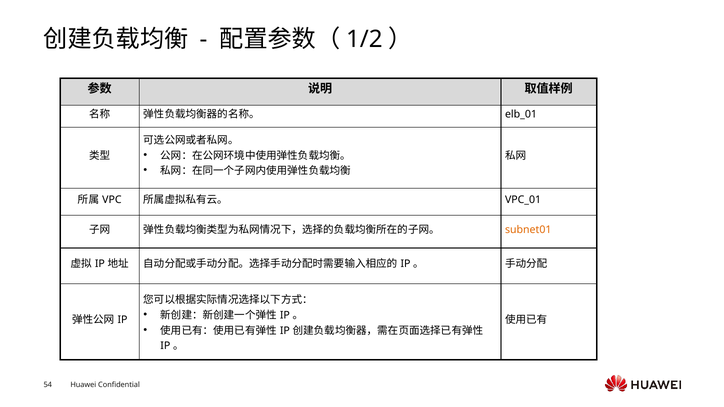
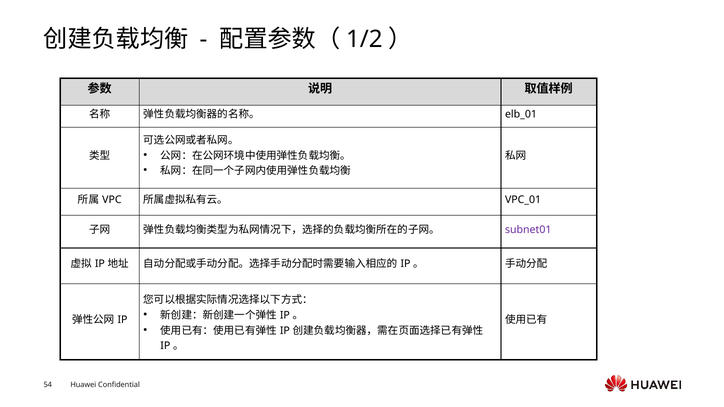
subnet01 colour: orange -> purple
